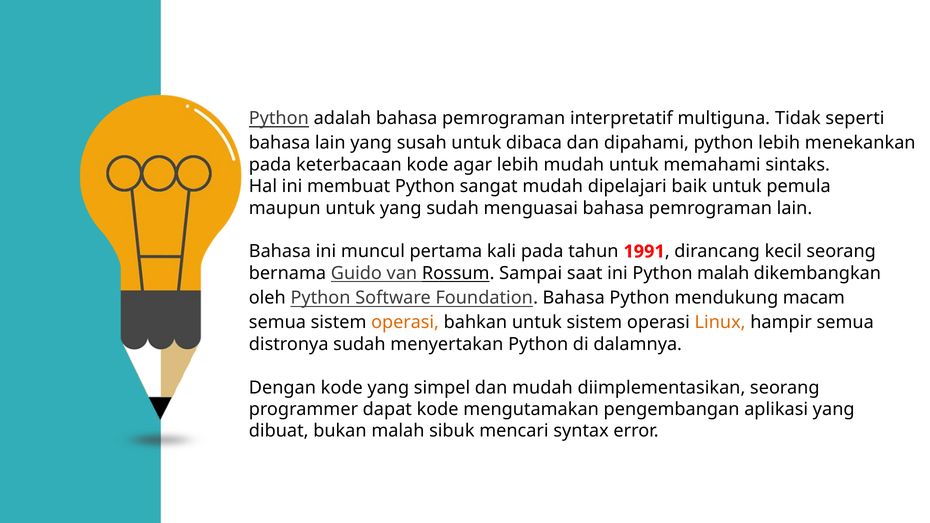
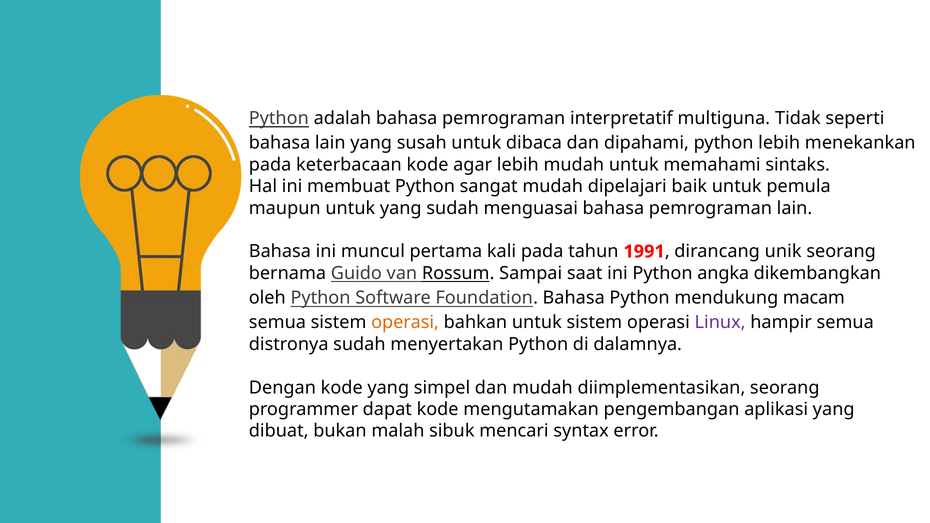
kecil: kecil -> unik
Python malah: malah -> angka
Linux colour: orange -> purple
